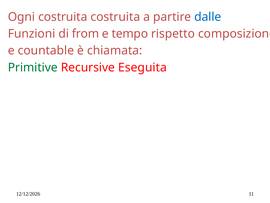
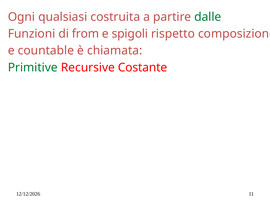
Ogni costruita: costruita -> qualsiasi
dalle colour: blue -> green
tempo: tempo -> spigoli
Eseguita: Eseguita -> Costante
